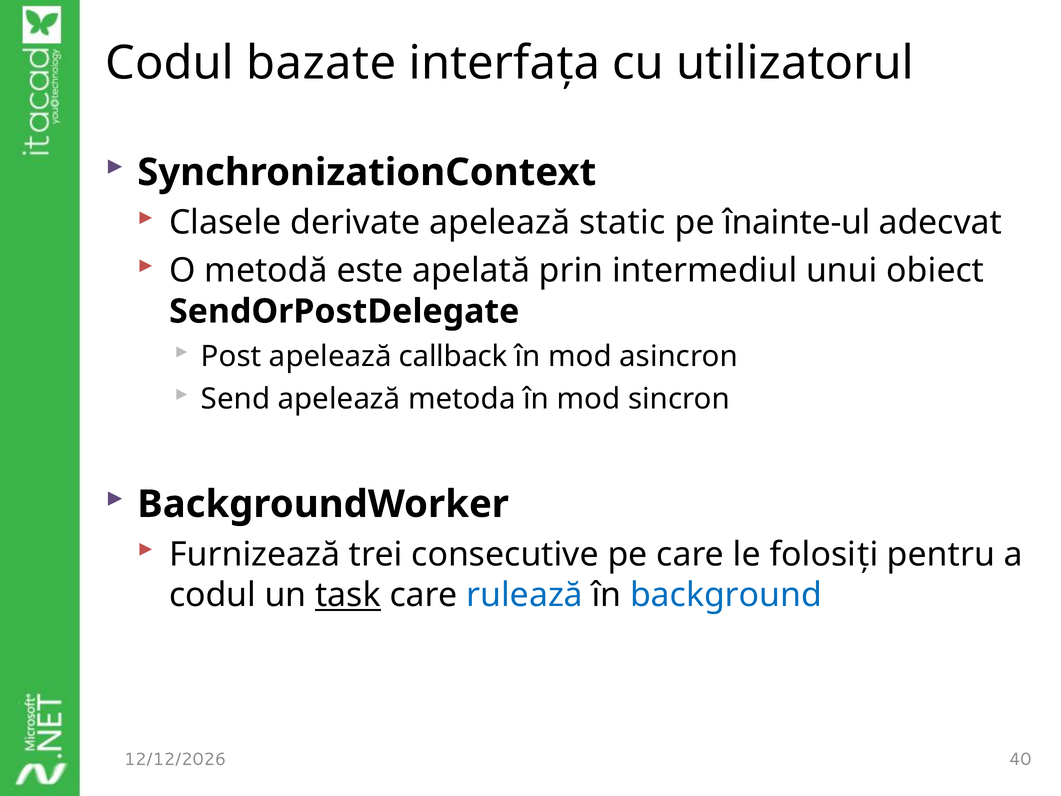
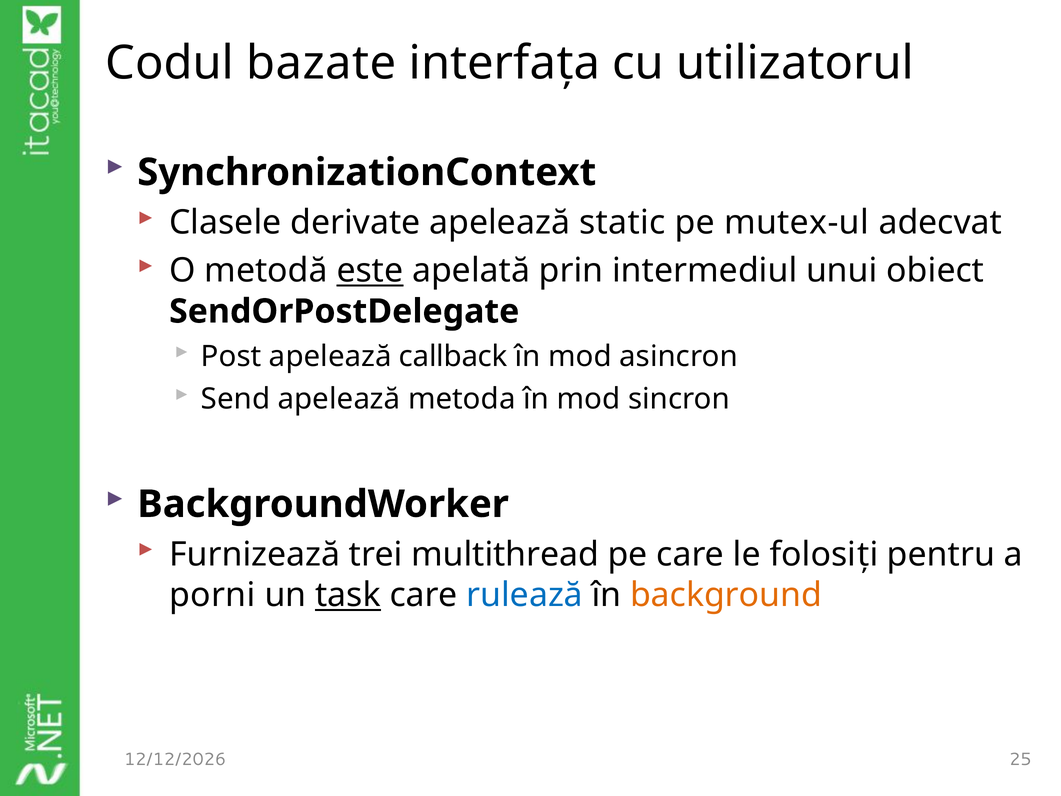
înainte-ul: înainte-ul -> mutex-ul
este underline: none -> present
consecutive: consecutive -> multithread
codul at (212, 595): codul -> porni
background colour: blue -> orange
40: 40 -> 25
